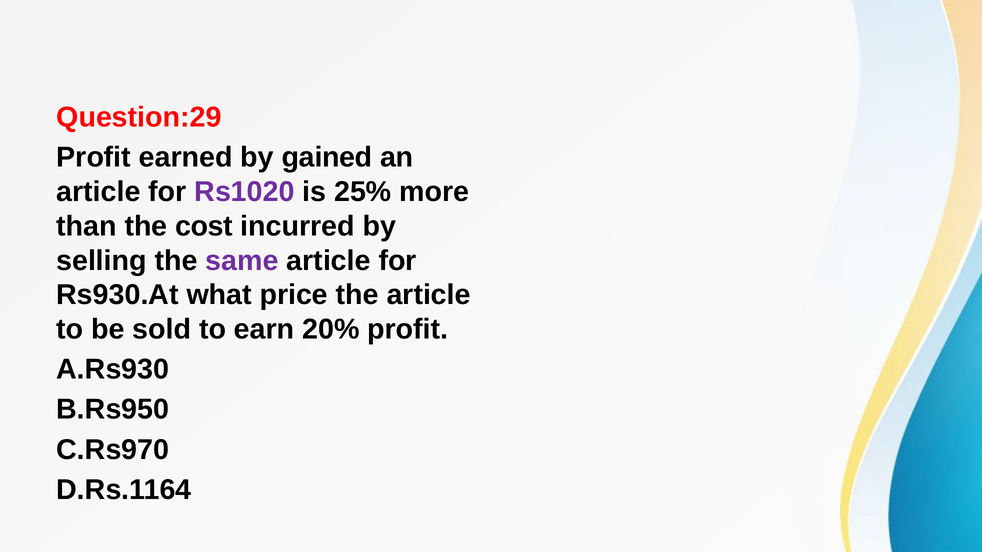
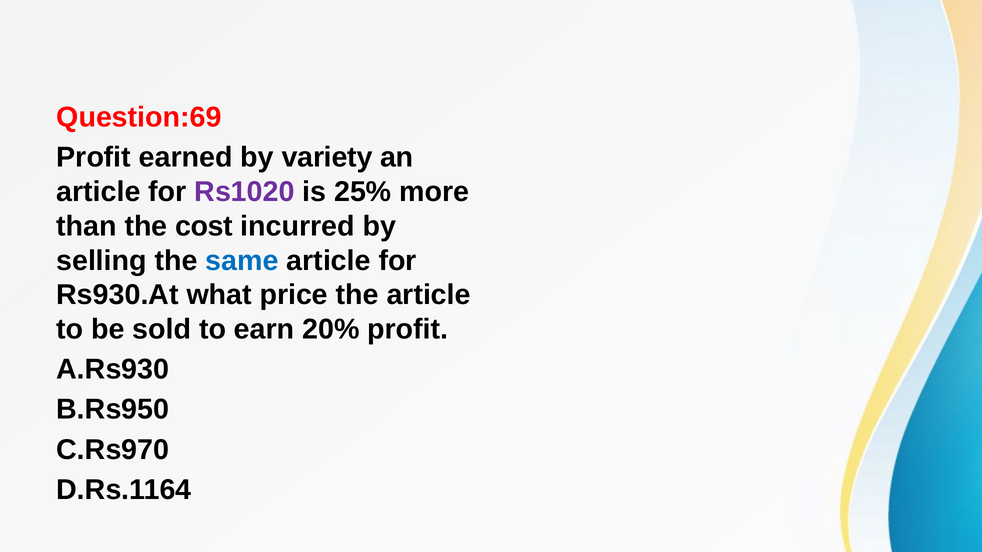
Question:29: Question:29 -> Question:69
gained: gained -> variety
same colour: purple -> blue
